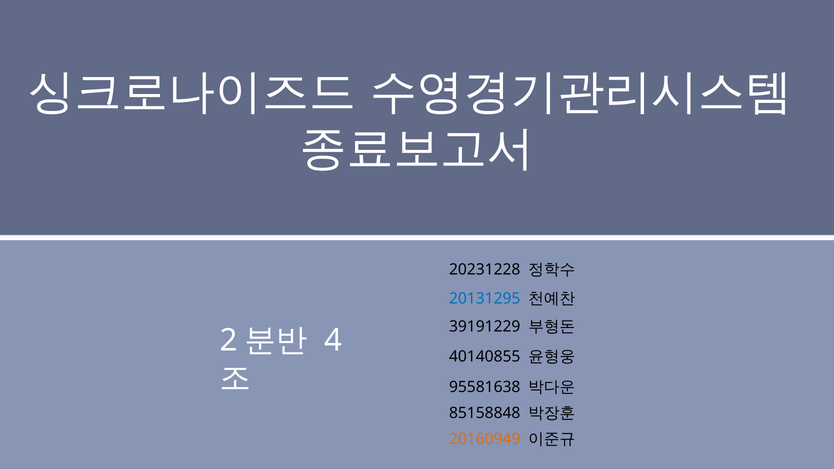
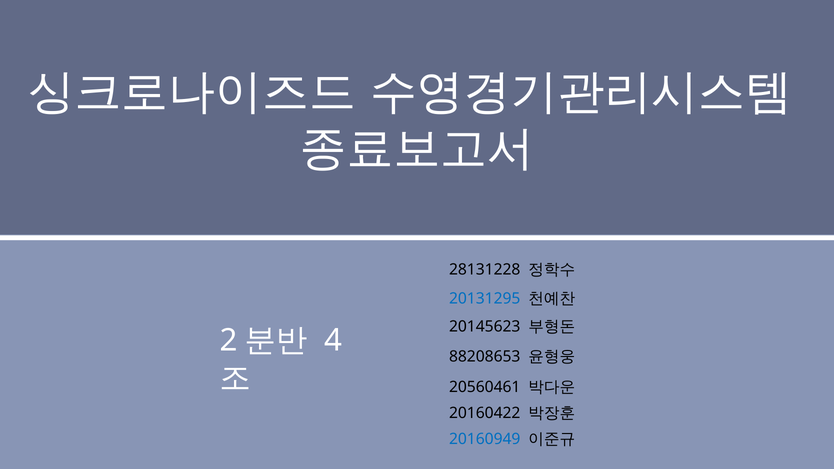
20231228: 20231228 -> 28131228
39191229: 39191229 -> 20145623
40140855: 40140855 -> 88208653
95581638: 95581638 -> 20560461
85158848: 85158848 -> 20160422
20160949 colour: orange -> blue
